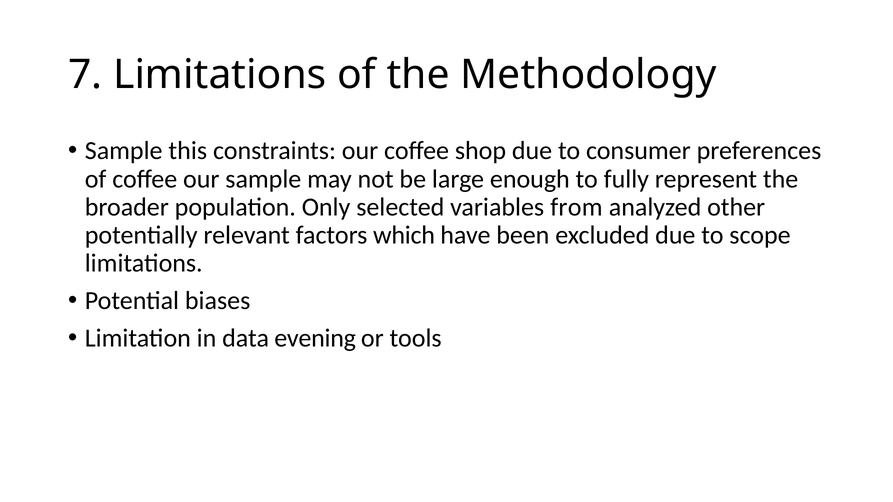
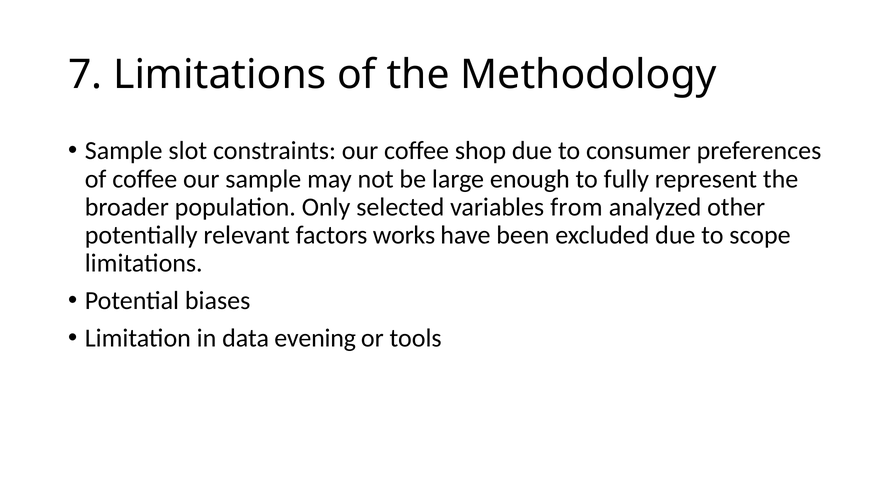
this: this -> slot
which: which -> works
